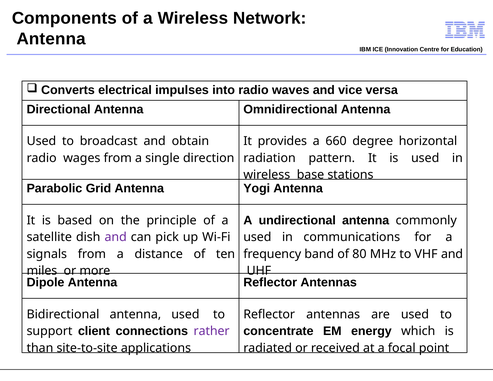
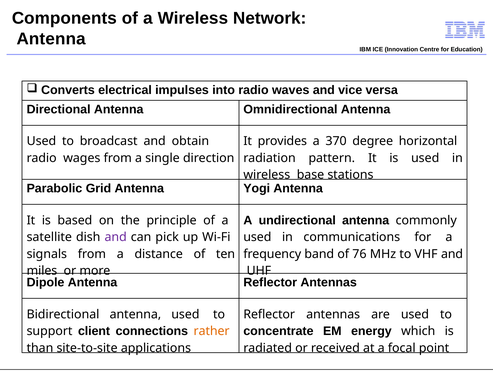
660: 660 -> 370
80: 80 -> 76
rather colour: purple -> orange
